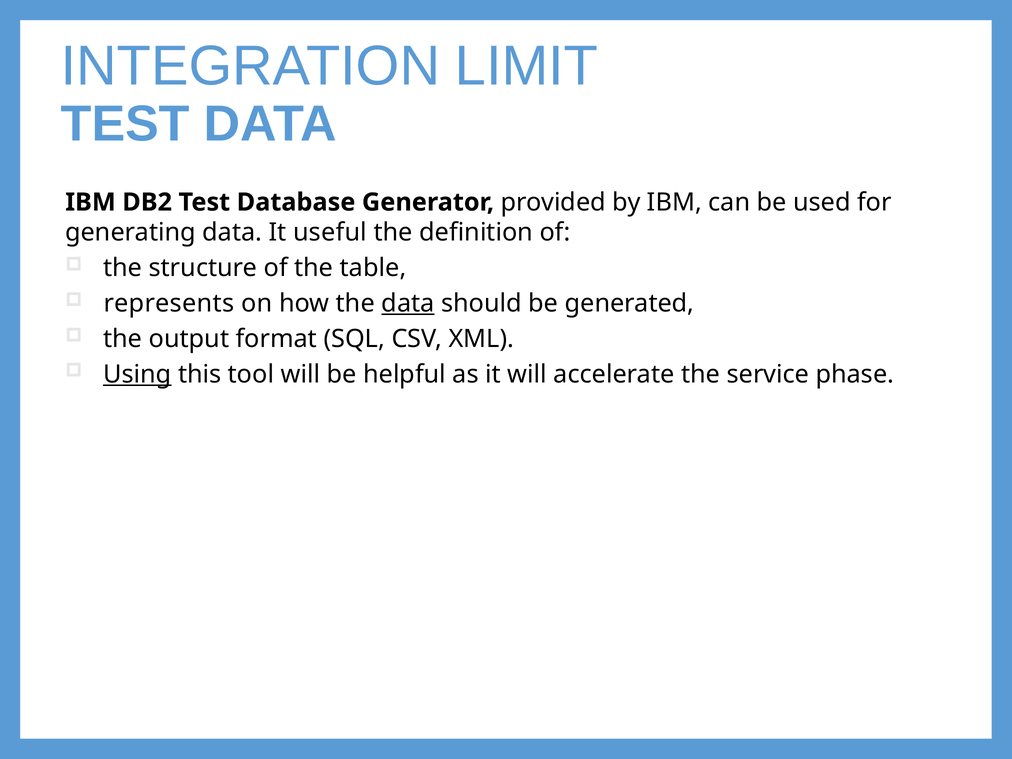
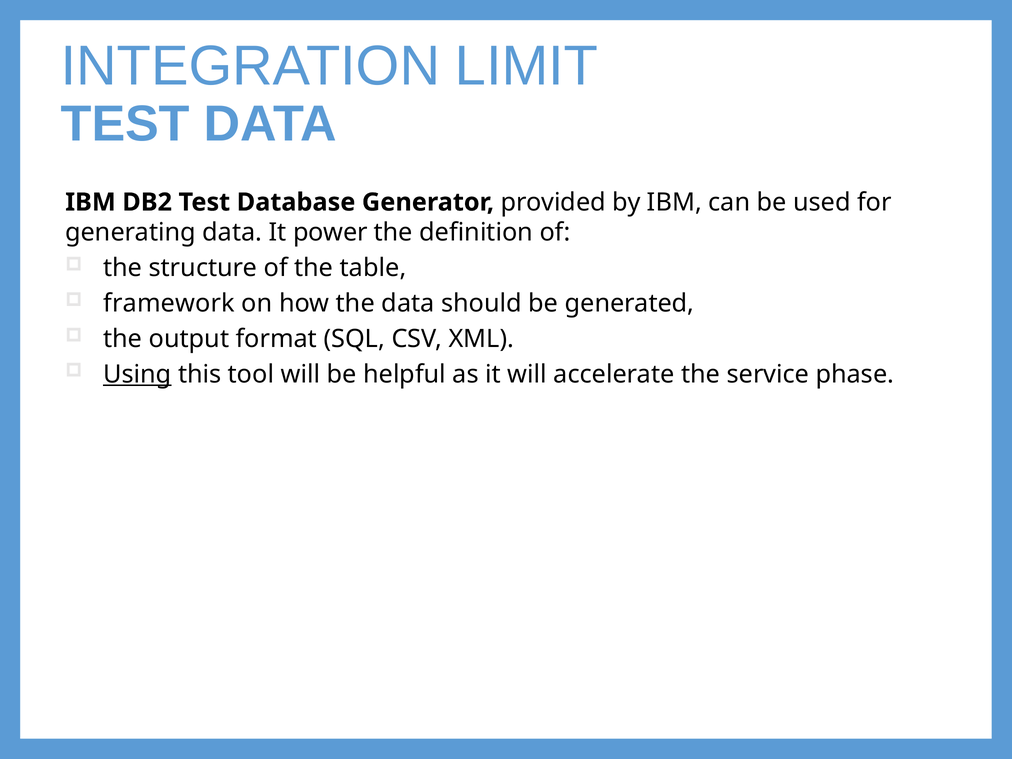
useful: useful -> power
represents: represents -> framework
data at (408, 303) underline: present -> none
